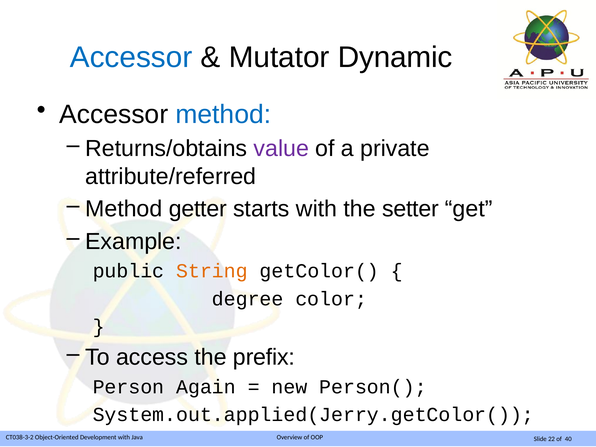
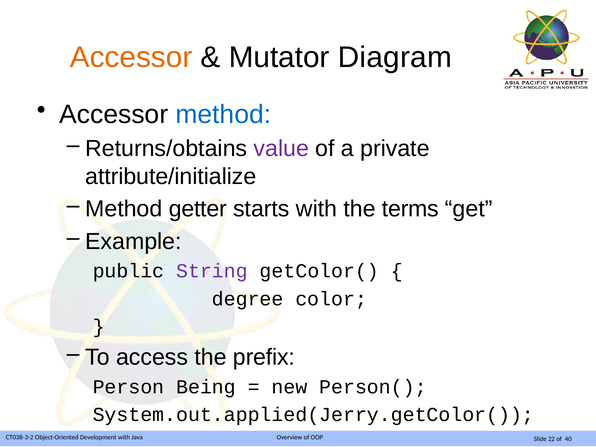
Accessor at (131, 57) colour: blue -> orange
Dynamic: Dynamic -> Diagram
attribute/referred: attribute/referred -> attribute/initialize
setter: setter -> terms
String colour: orange -> purple
Again: Again -> Being
